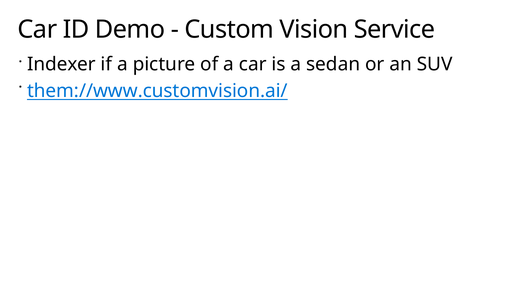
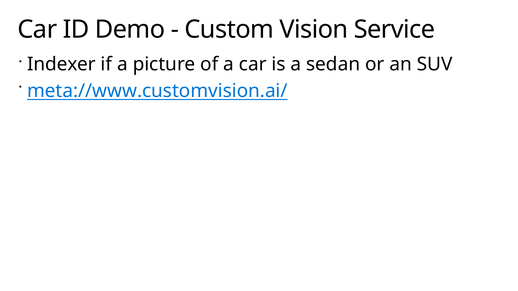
them://www.customvision.ai/: them://www.customvision.ai/ -> meta://www.customvision.ai/
